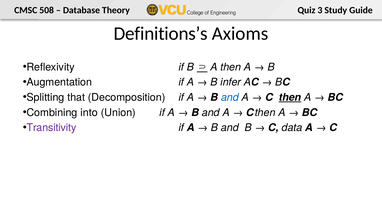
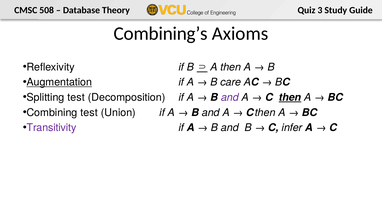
Definitions’s: Definitions’s -> Combining’s
Augmentation underline: none -> present
infer: infer -> care
Splitting that: that -> test
and at (230, 97) colour: blue -> purple
Combining into: into -> test
data: data -> infer
